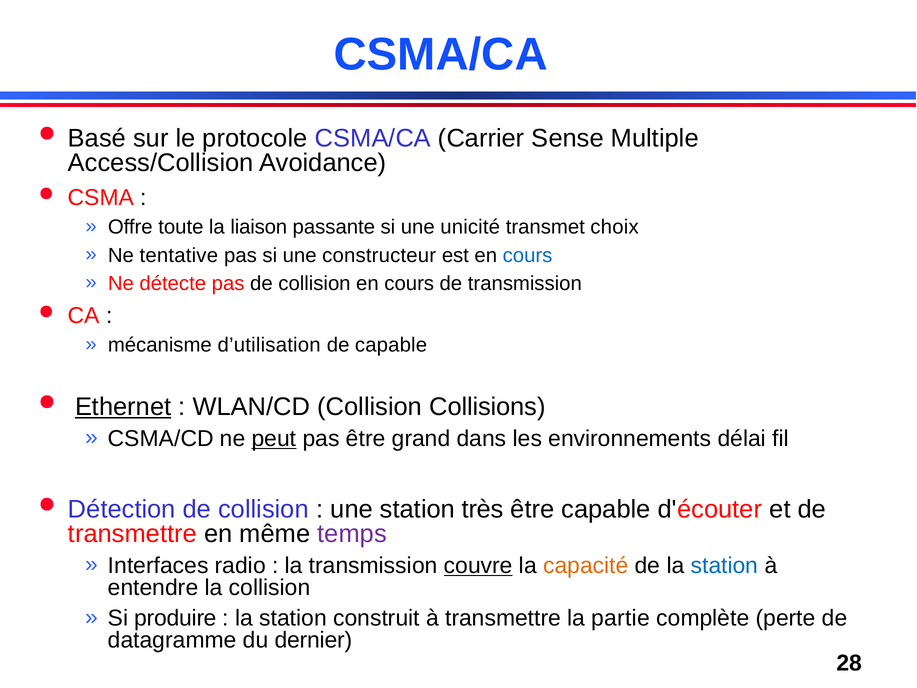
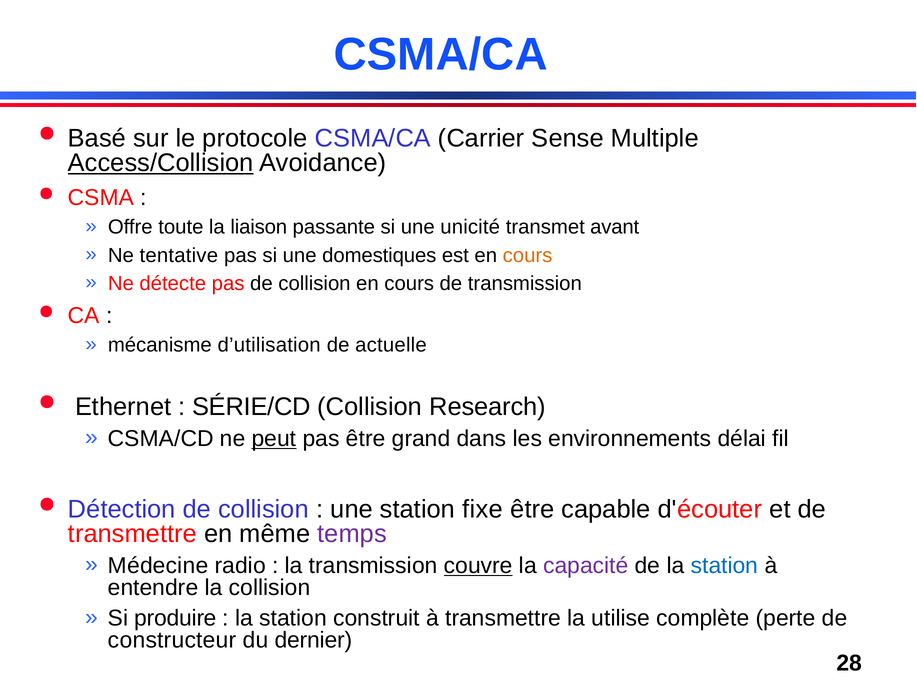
Access/Collision underline: none -> present
choix: choix -> avant
constructeur: constructeur -> domestiques
cours at (528, 255) colour: blue -> orange
de capable: capable -> actuelle
Ethernet underline: present -> none
WLAN/CD: WLAN/CD -> SÉRIE/CD
Collisions: Collisions -> Research
très: très -> fixe
Interfaces: Interfaces -> Médecine
capacité colour: orange -> purple
partie: partie -> utilise
datagramme: datagramme -> constructeur
